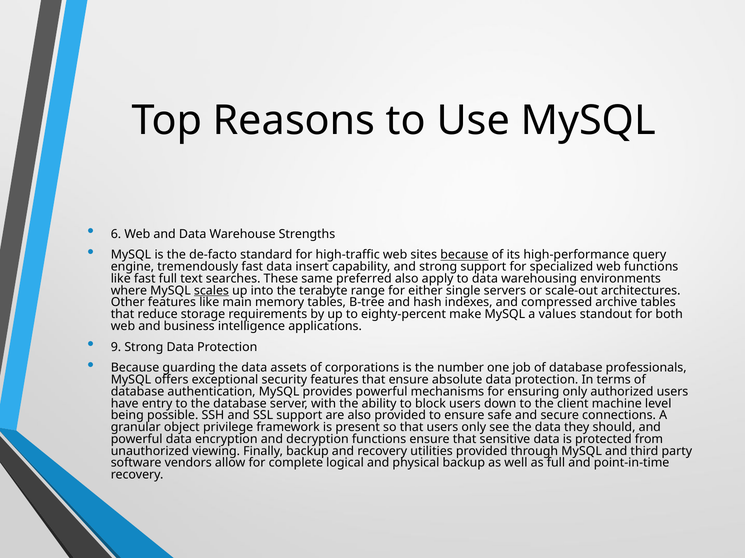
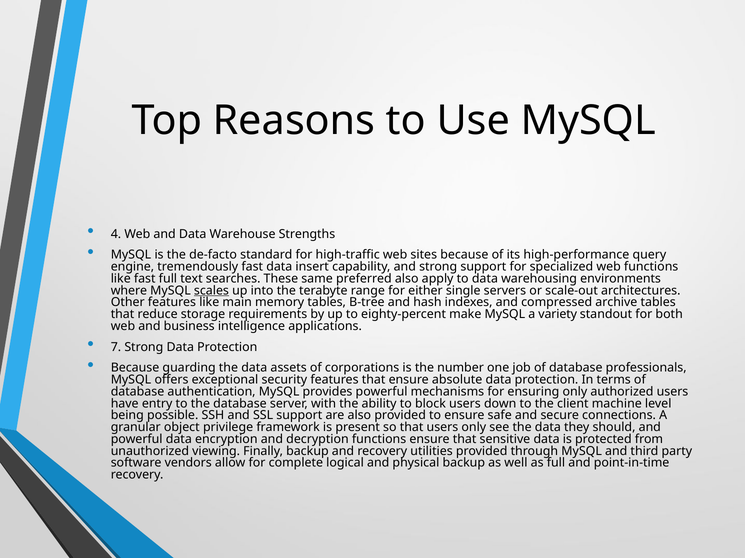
6: 6 -> 4
because at (464, 255) underline: present -> none
values: values -> variety
9: 9 -> 7
